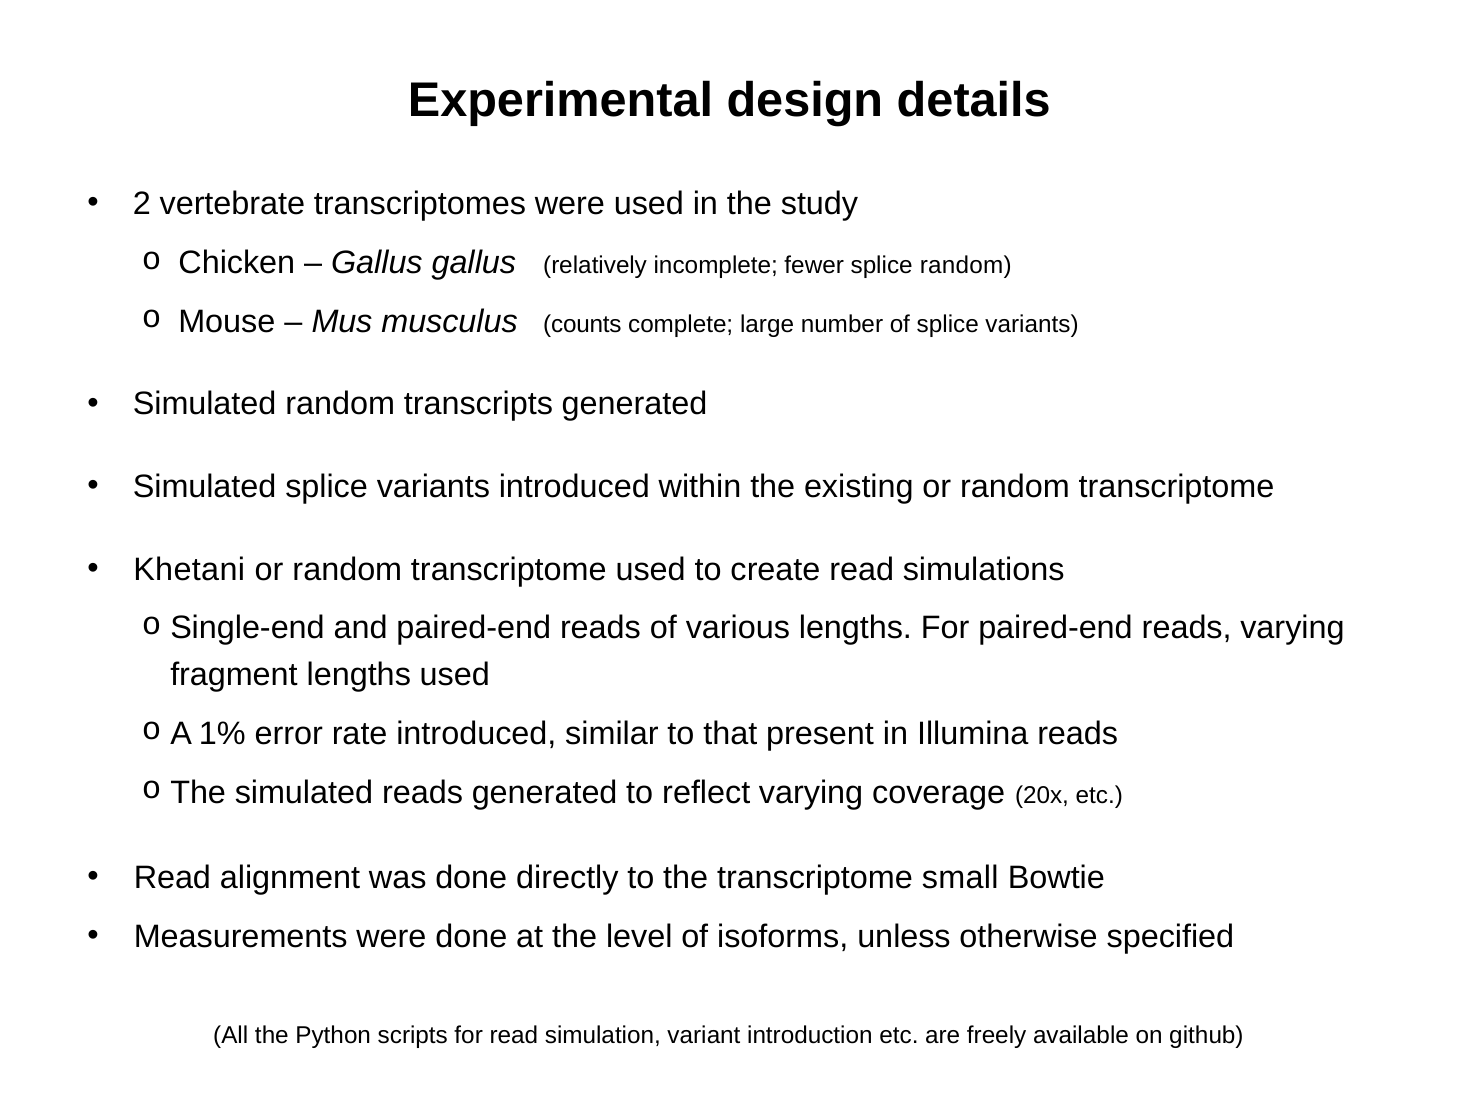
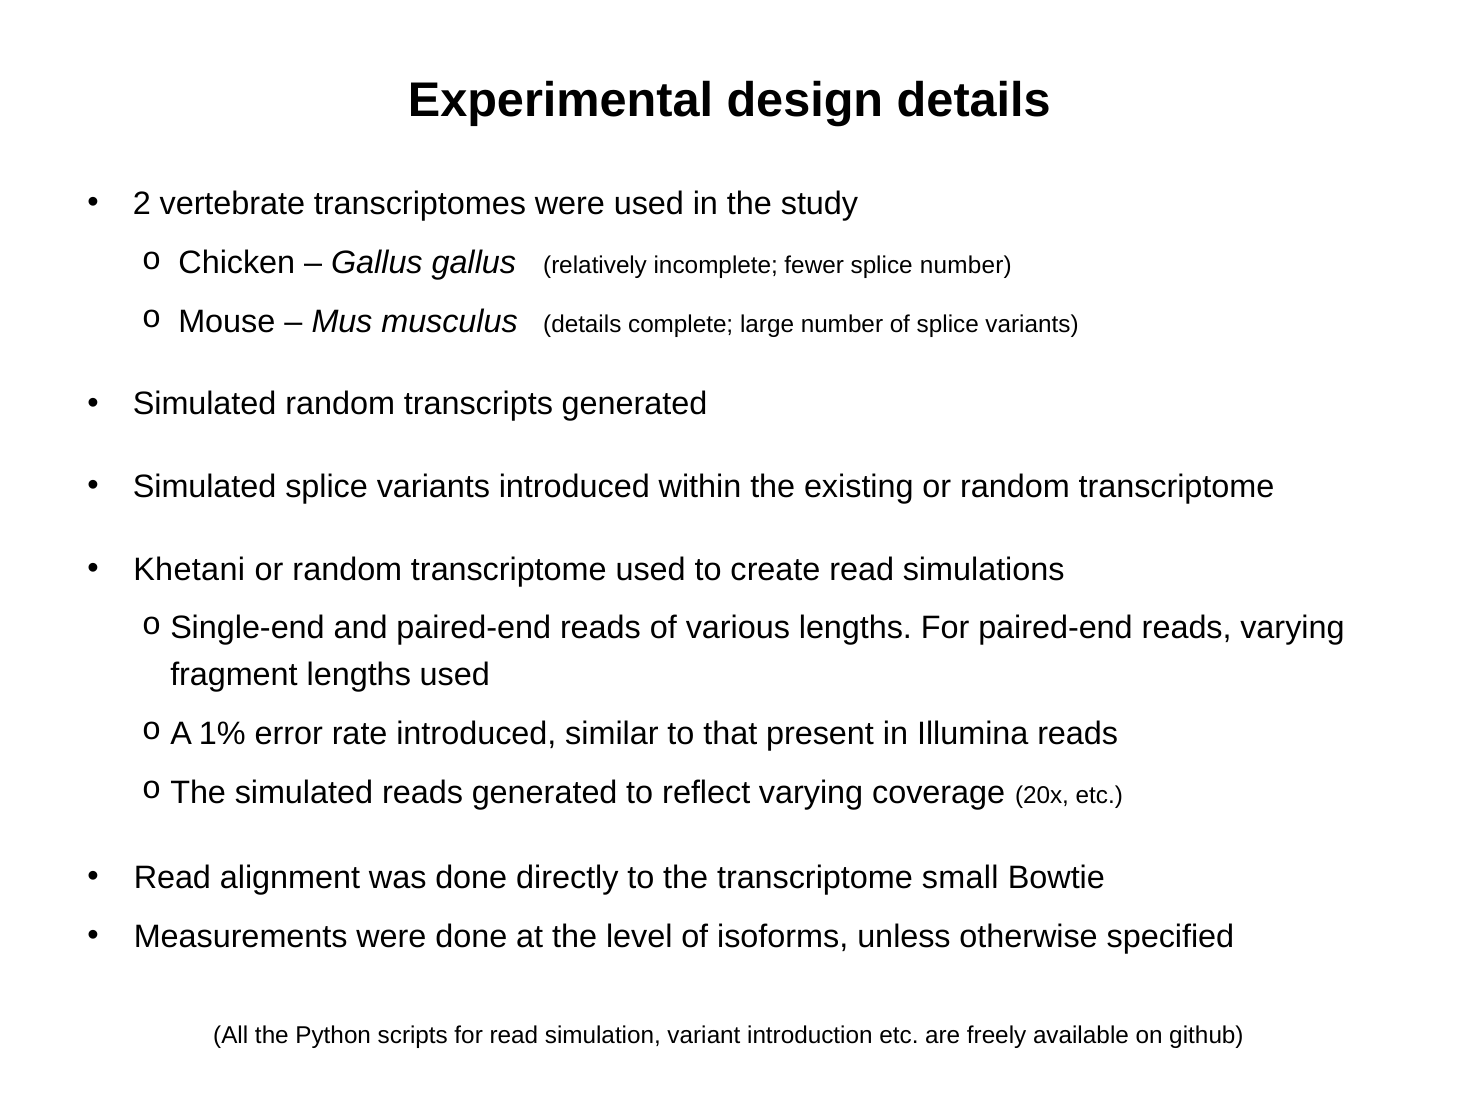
splice random: random -> number
musculus counts: counts -> details
